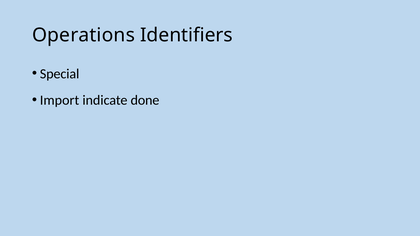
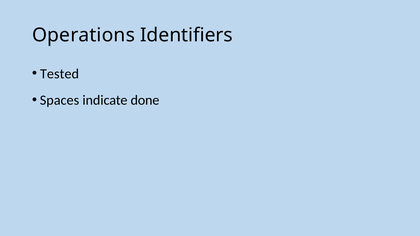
Special: Special -> Tested
Import: Import -> Spaces
